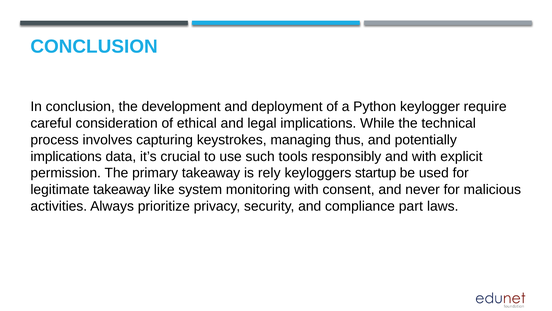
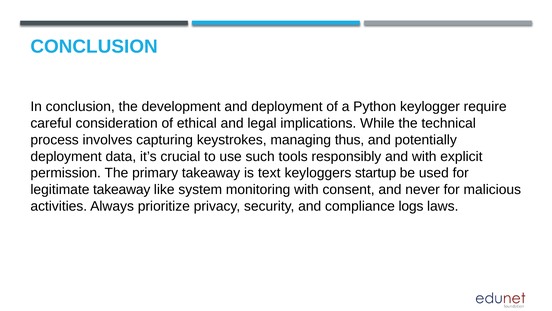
implications at (66, 156): implications -> deployment
rely: rely -> text
part: part -> logs
